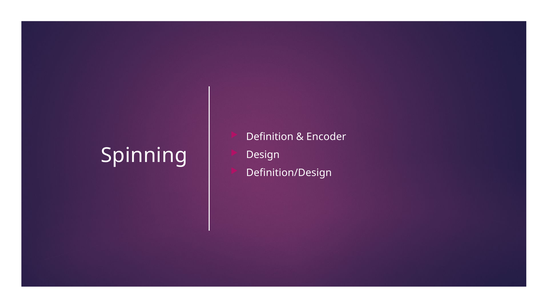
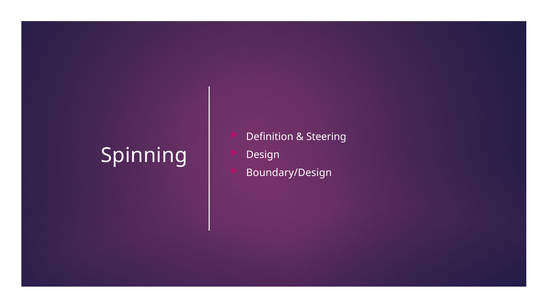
Encoder: Encoder -> Steering
Definition/Design: Definition/Design -> Boundary/Design
